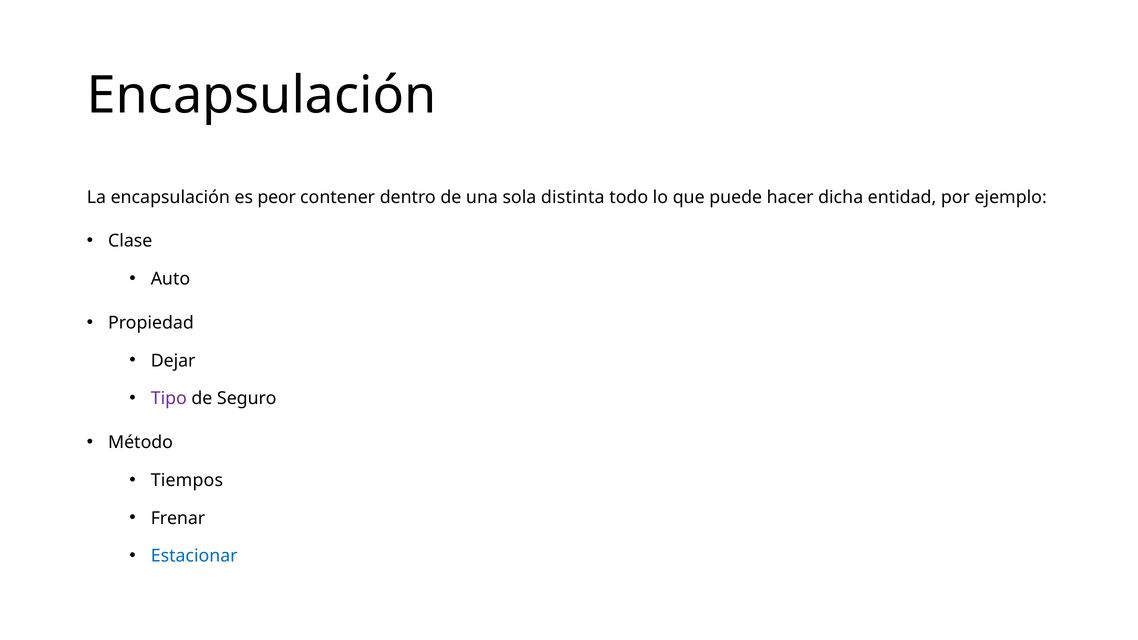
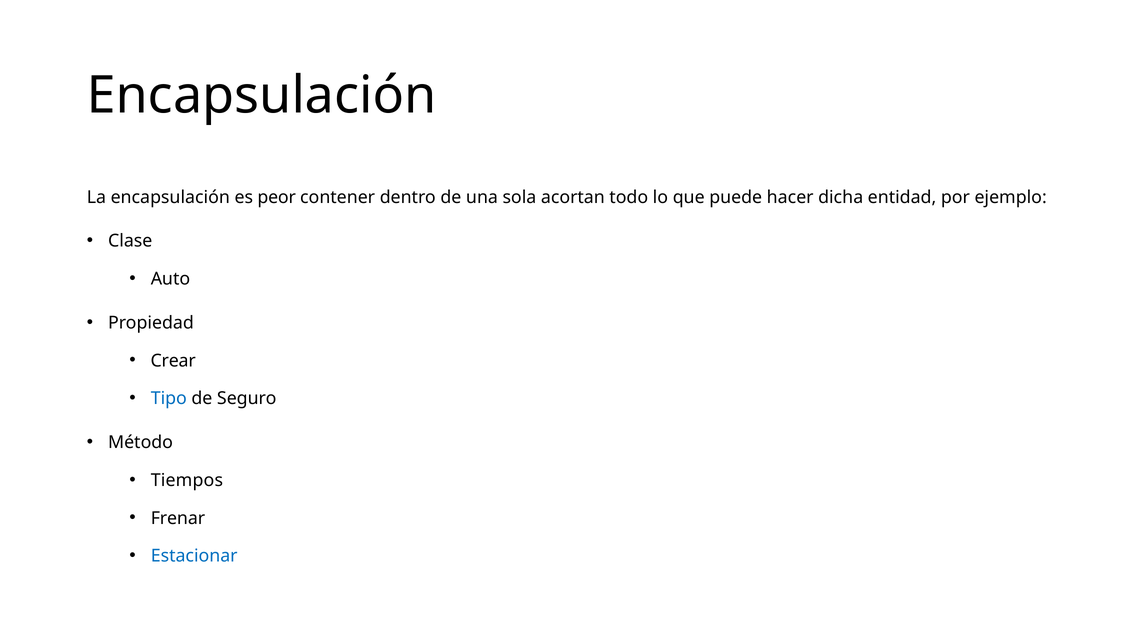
distinta: distinta -> acortan
Dejar: Dejar -> Crear
Tipo colour: purple -> blue
